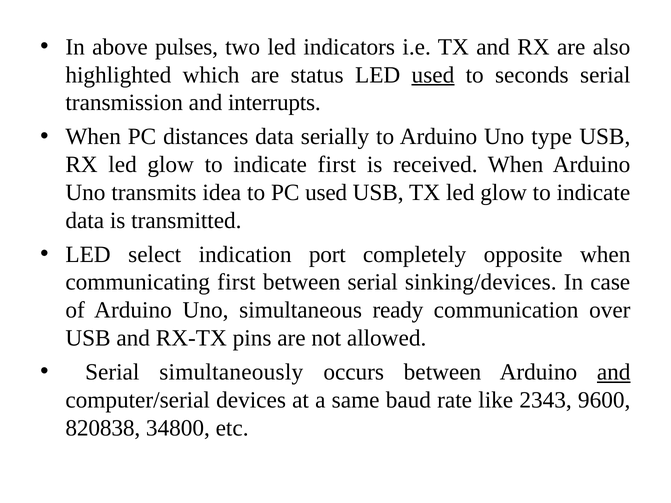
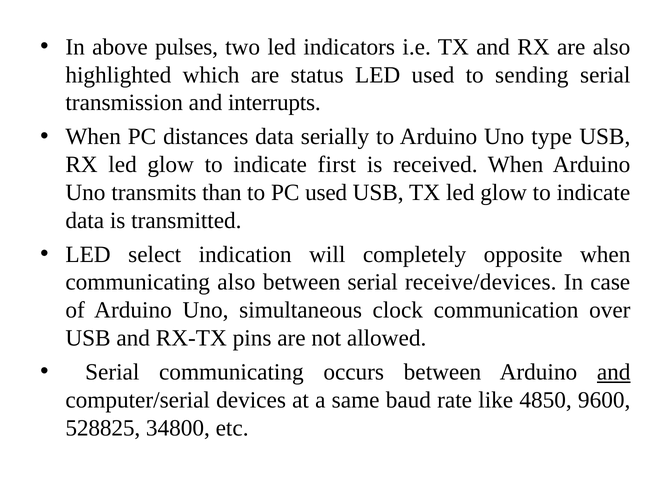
used at (433, 75) underline: present -> none
seconds: seconds -> sending
idea: idea -> than
port: port -> will
communicating first: first -> also
sinking/devices: sinking/devices -> receive/devices
ready: ready -> clock
Serial simultaneously: simultaneously -> communicating
2343: 2343 -> 4850
820838: 820838 -> 528825
